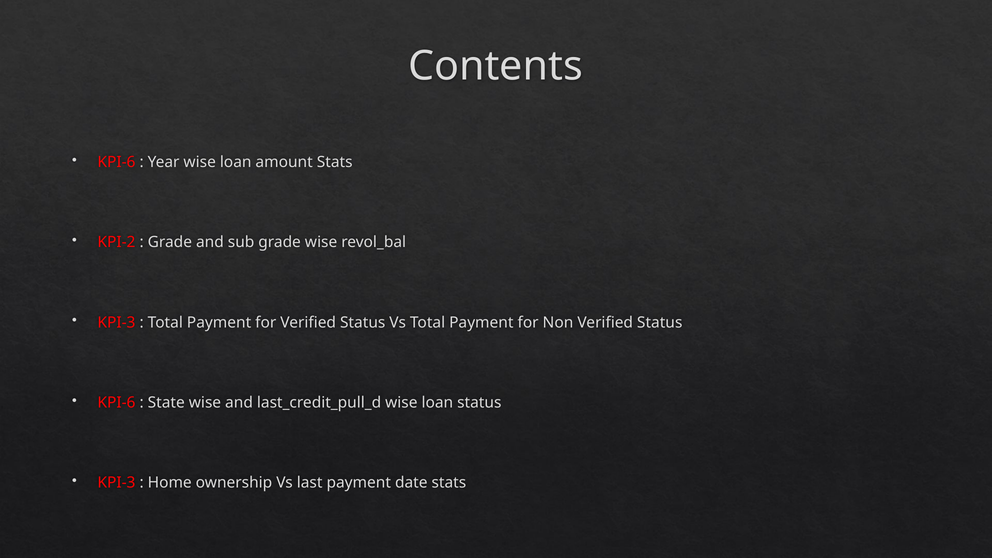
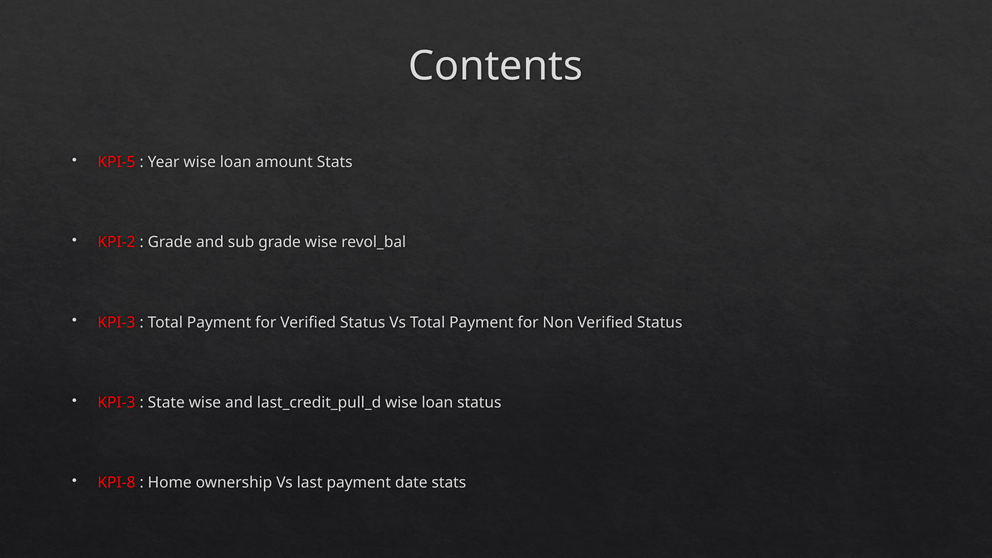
KPI-6 at (116, 162): KPI-6 -> KPI-5
KPI-6 at (116, 403): KPI-6 -> KPI-3
KPI-3 at (116, 483): KPI-3 -> KPI-8
